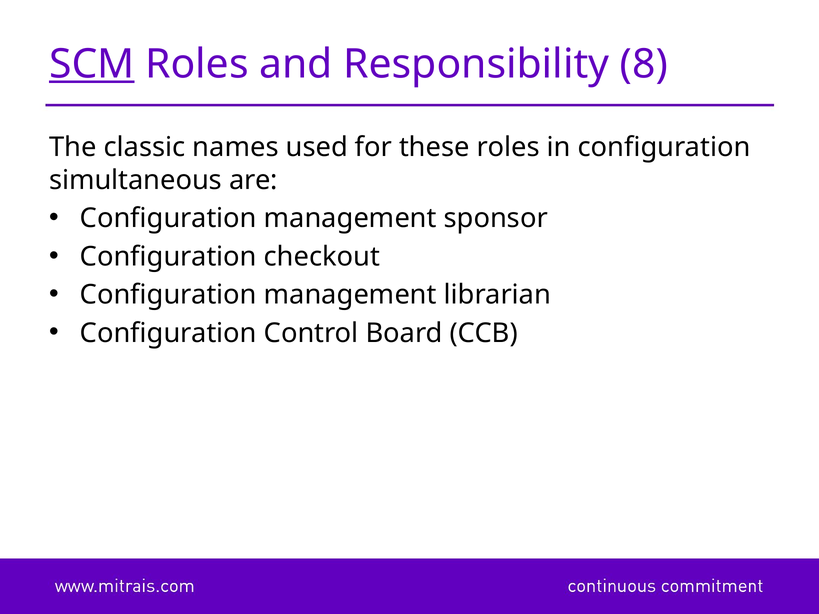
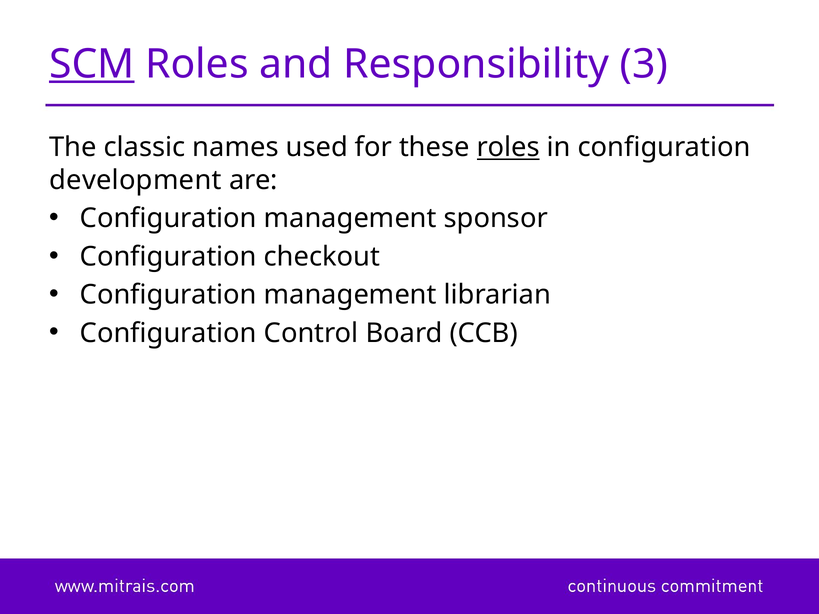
8: 8 -> 3
roles at (508, 148) underline: none -> present
simultaneous: simultaneous -> development
